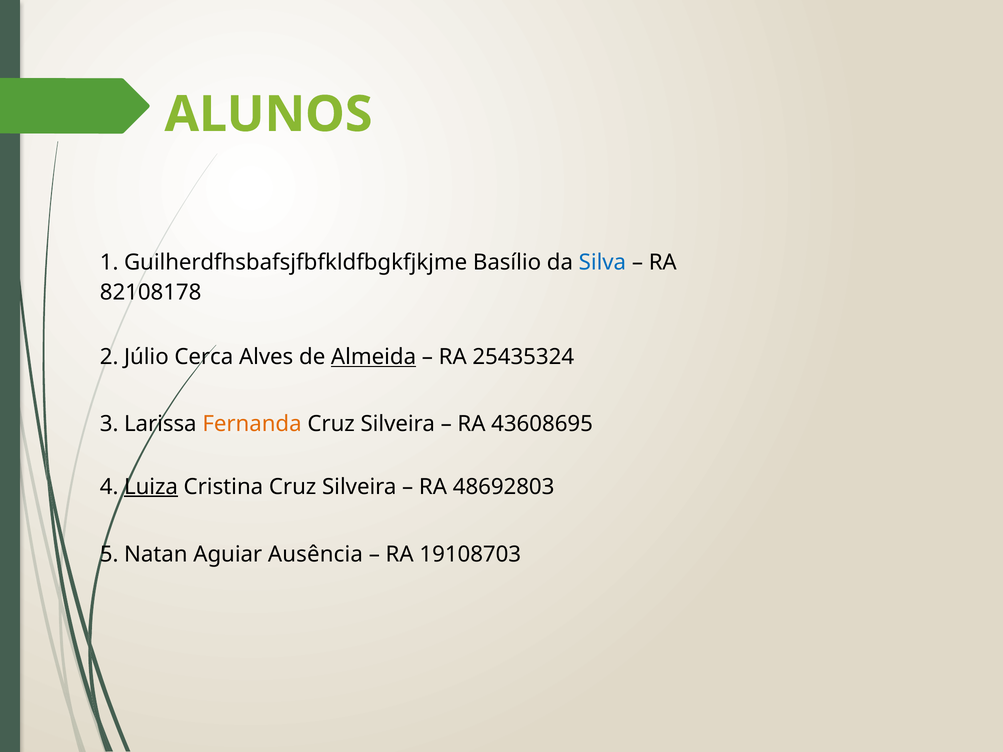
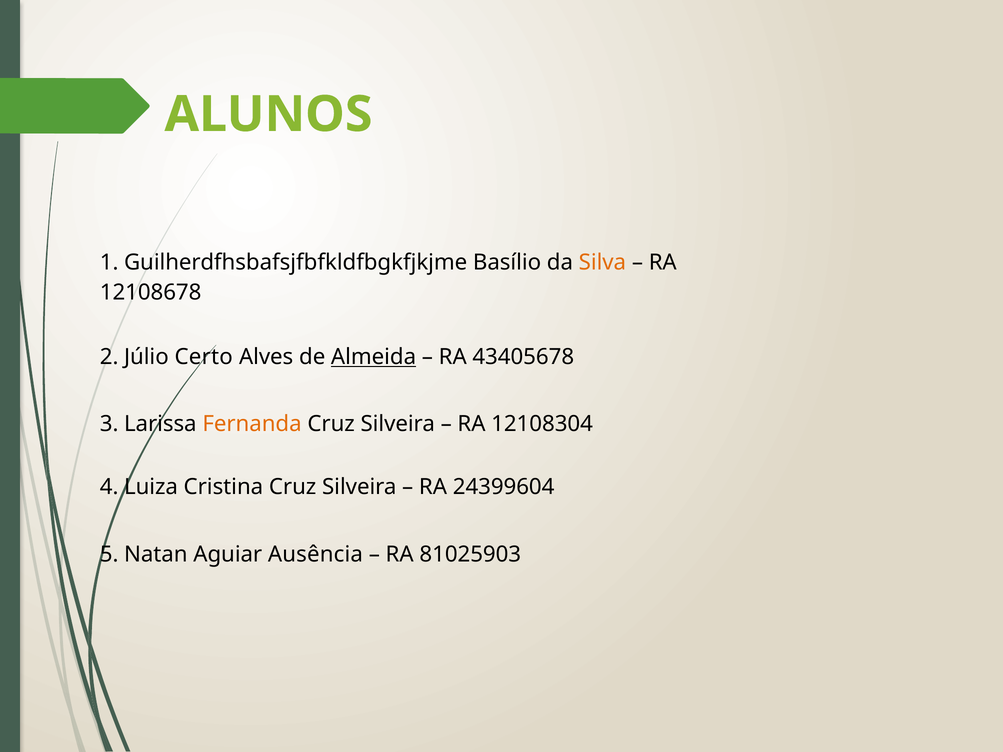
Silva colour: blue -> orange
82108178: 82108178 -> 12108678
Cerca: Cerca -> Certo
25435324: 25435324 -> 43405678
43608695: 43608695 -> 12108304
Luiza underline: present -> none
48692803: 48692803 -> 24399604
19108703: 19108703 -> 81025903
